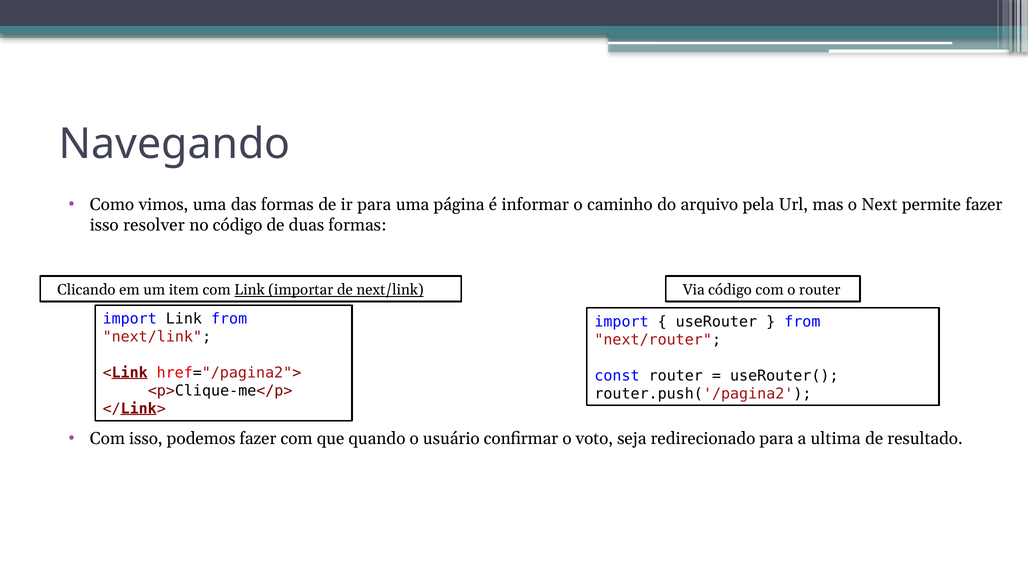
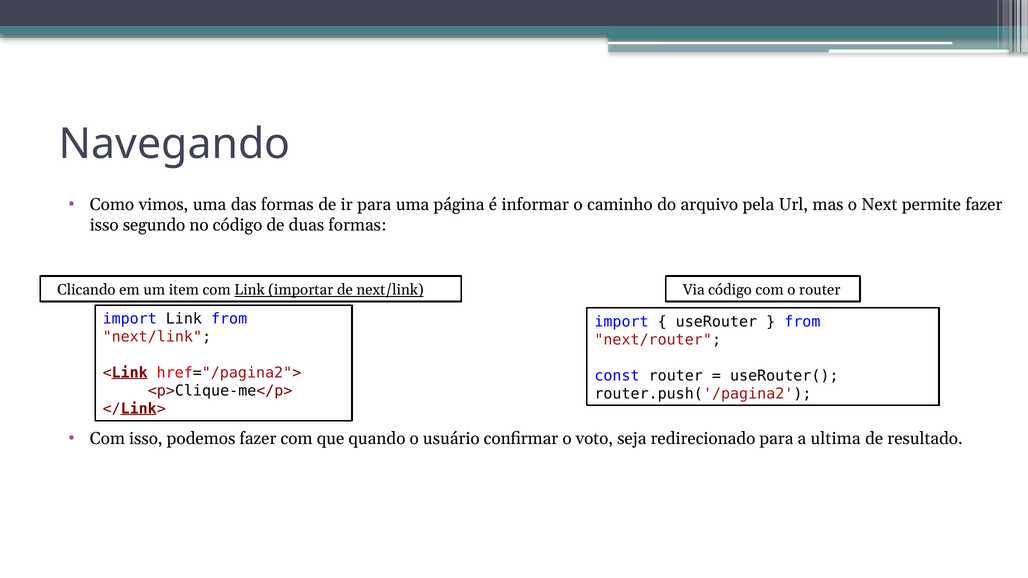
resolver: resolver -> segundo
